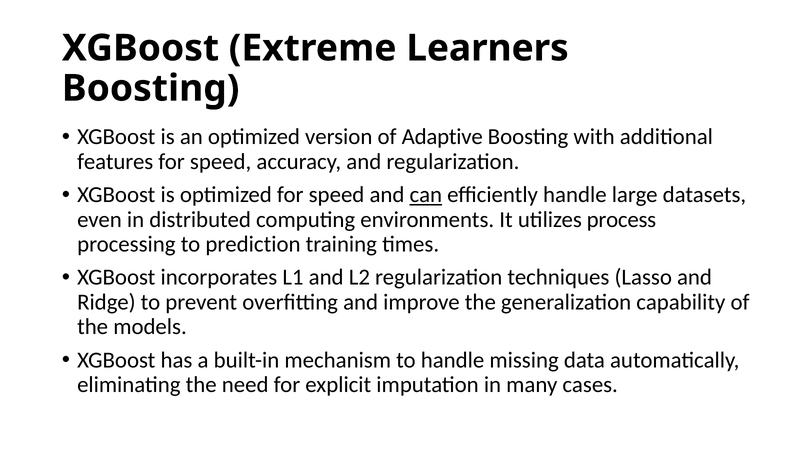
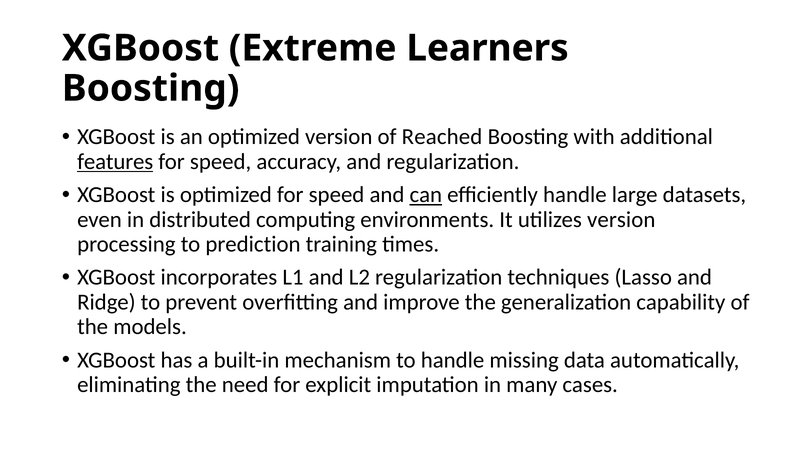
Adaptive: Adaptive -> Reached
features underline: none -> present
utilizes process: process -> version
